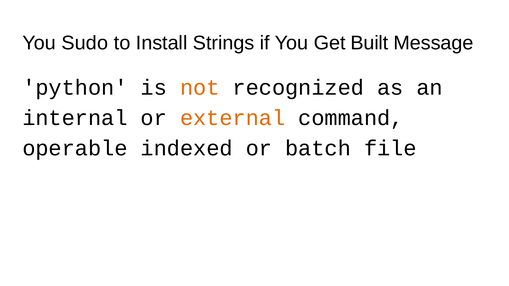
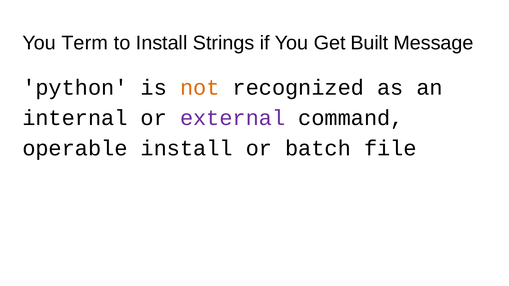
Sudo: Sudo -> Term
external colour: orange -> purple
operable indexed: indexed -> install
